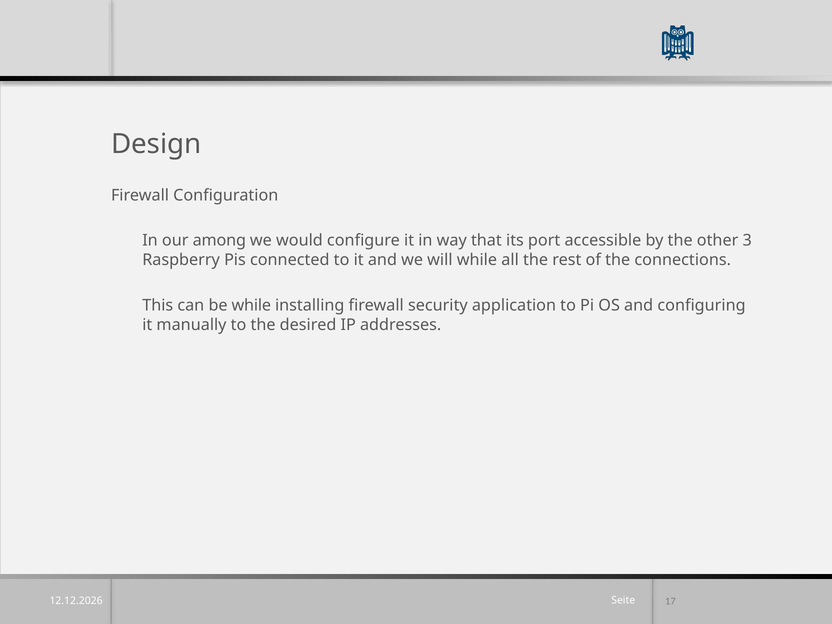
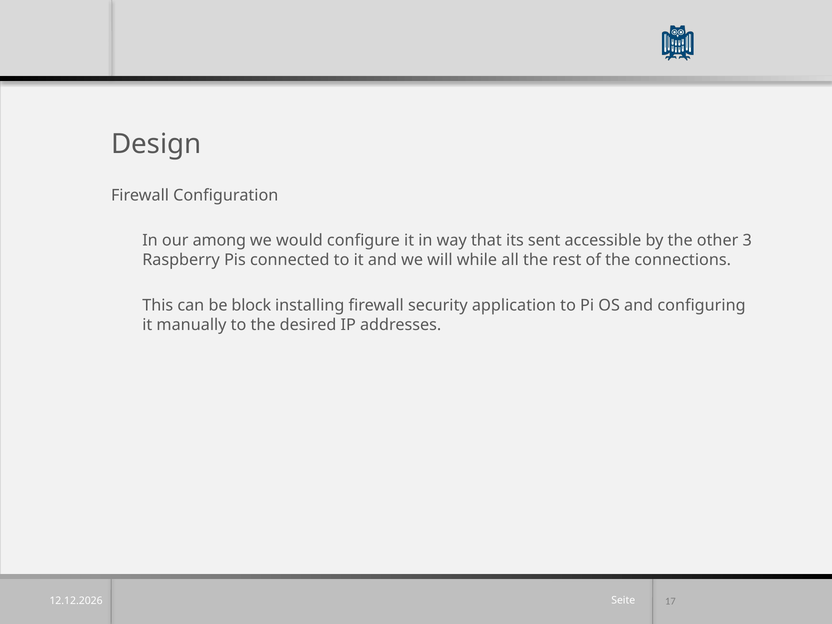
port: port -> sent
be while: while -> block
